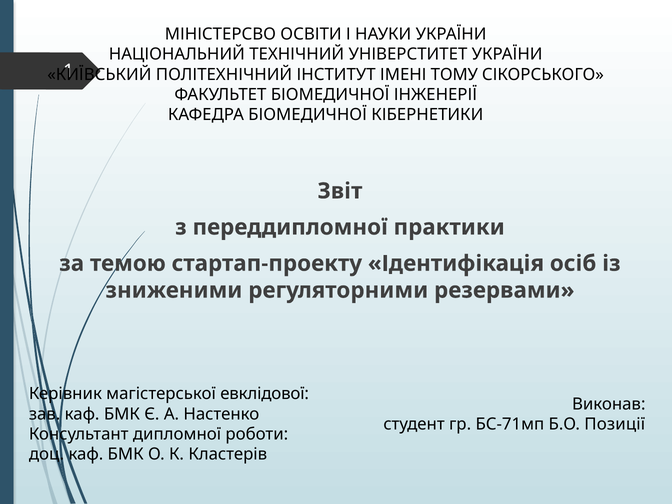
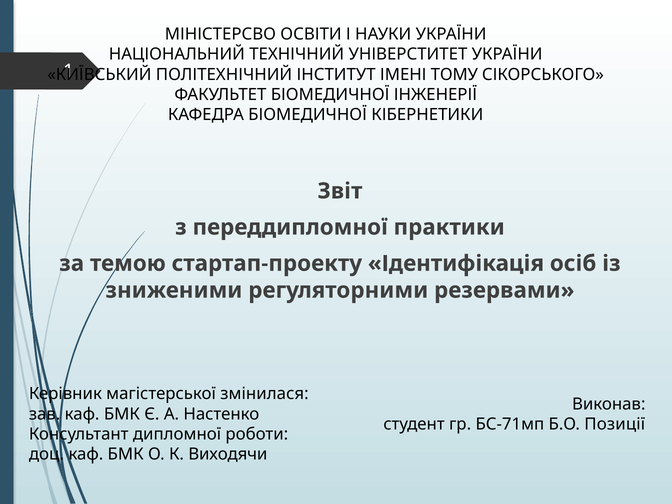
евклідової: евклідової -> змінилася
Кластерів: Кластерів -> Виходячи
